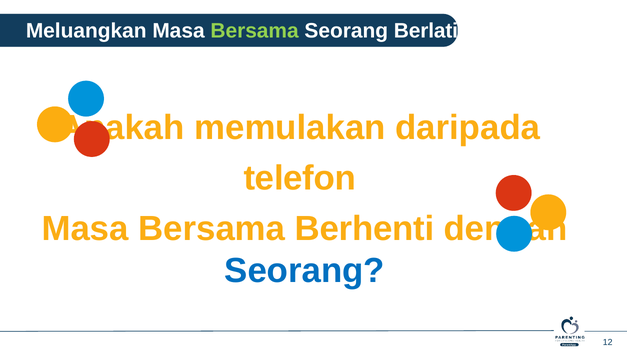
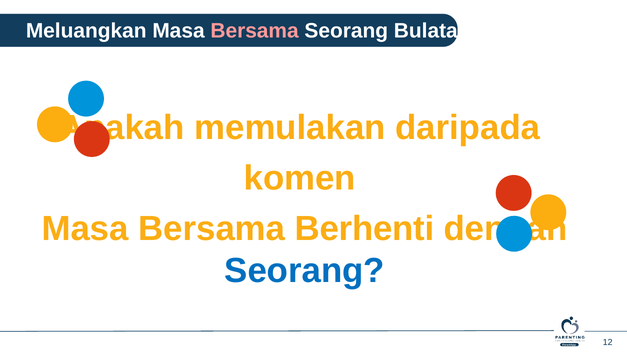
Bersama at (255, 31) colour: light green -> pink
Berlatih: Berlatih -> Bulatan
telefon: telefon -> komen
